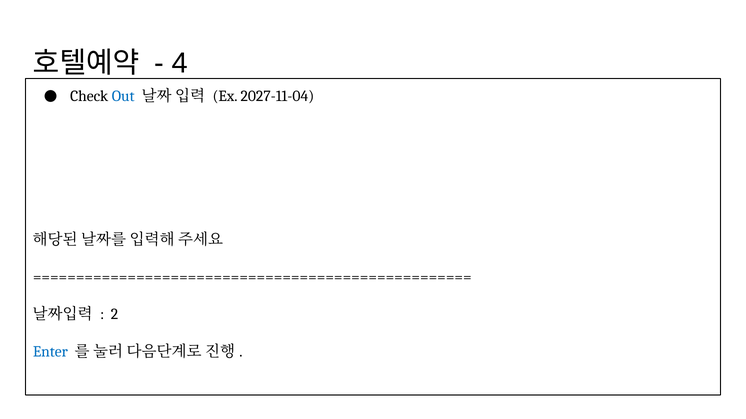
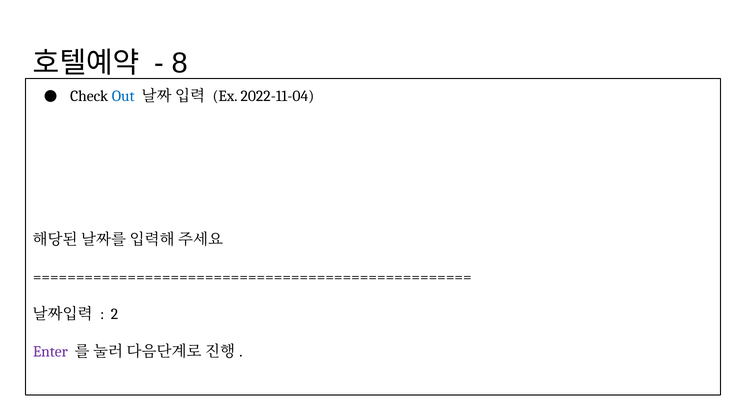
4: 4 -> 8
2027-11-04: 2027-11-04 -> 2022-11-04
Enter colour: blue -> purple
